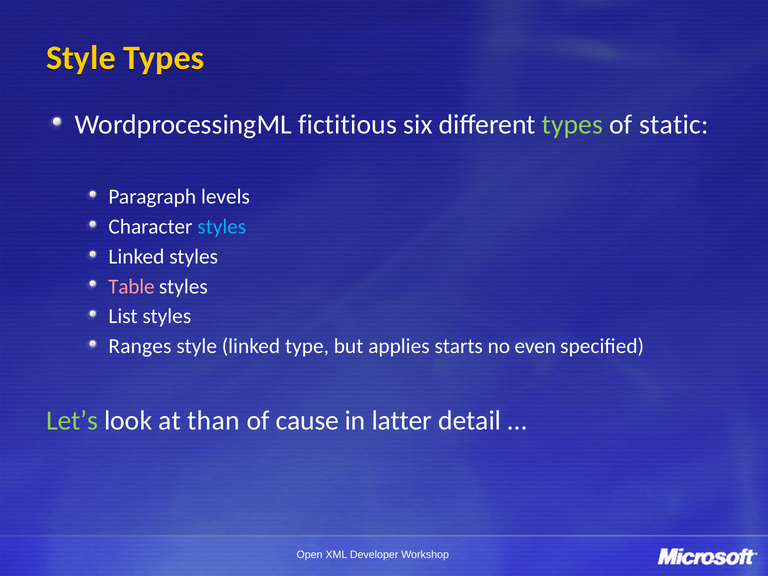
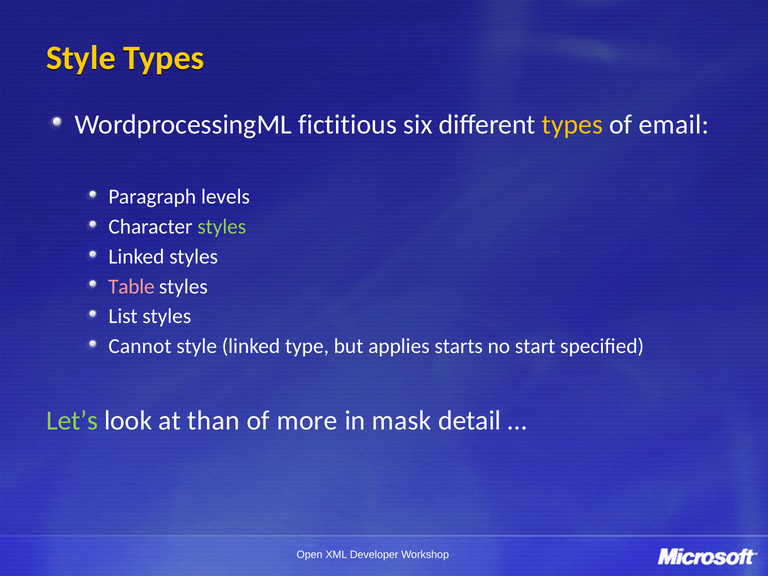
types at (573, 125) colour: light green -> yellow
static: static -> email
styles at (222, 227) colour: light blue -> light green
Ranges: Ranges -> Cannot
even: even -> start
cause: cause -> more
latter: latter -> mask
